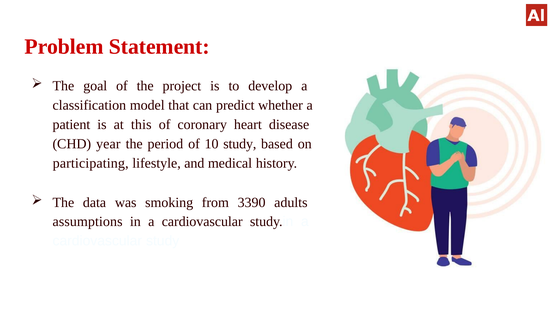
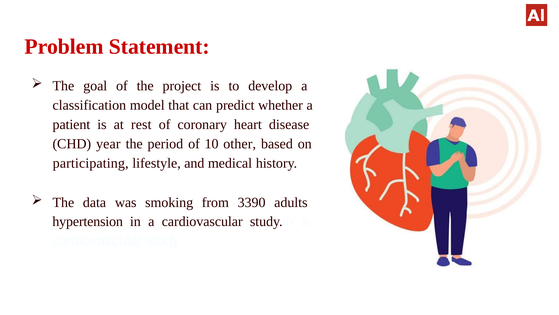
this: this -> rest
10 study: study -> other
assumptions: assumptions -> hypertension
